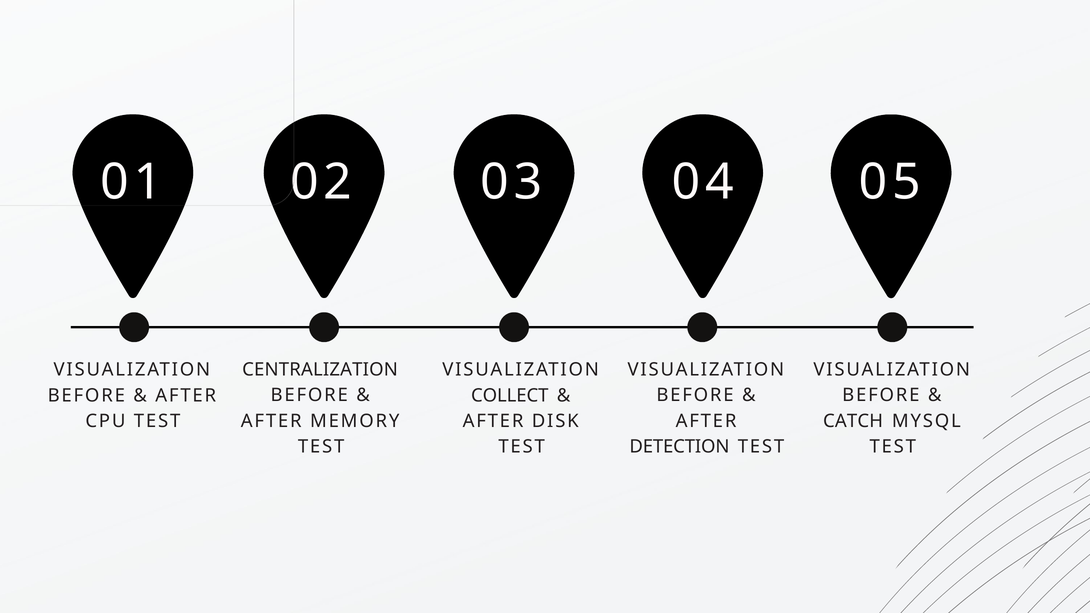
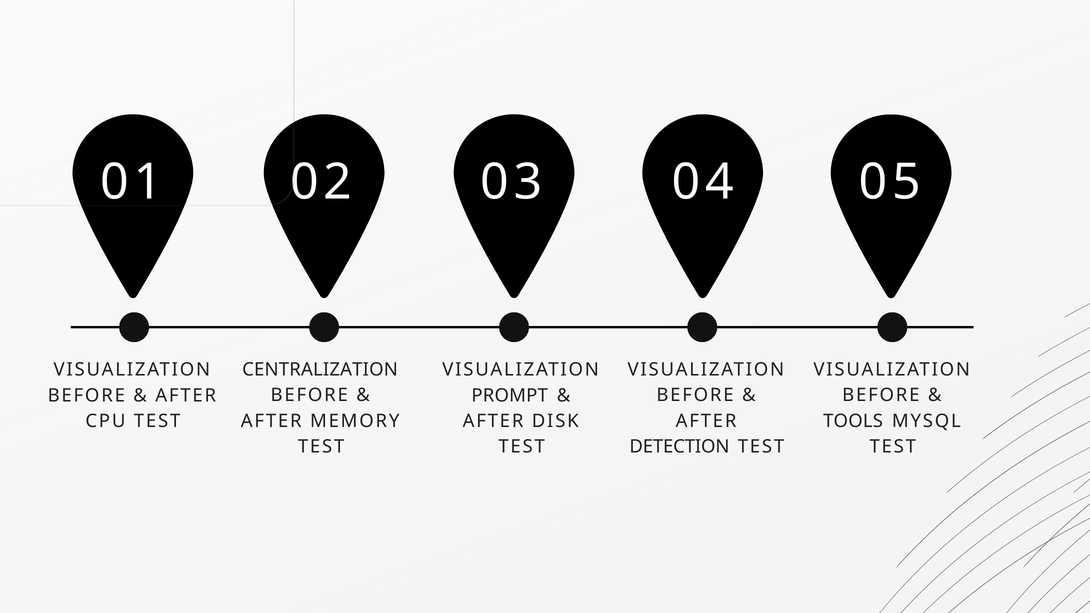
COLLECT: COLLECT -> PROMPT
CATCH: CATCH -> TOOLS
